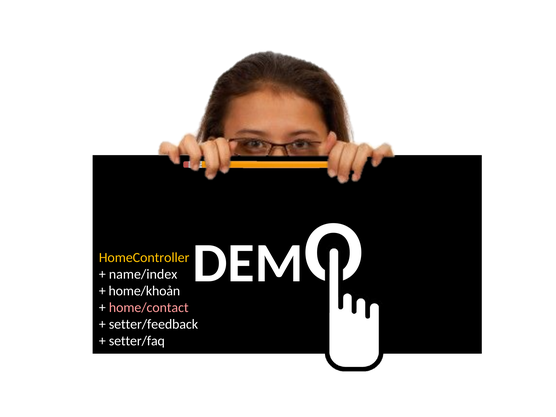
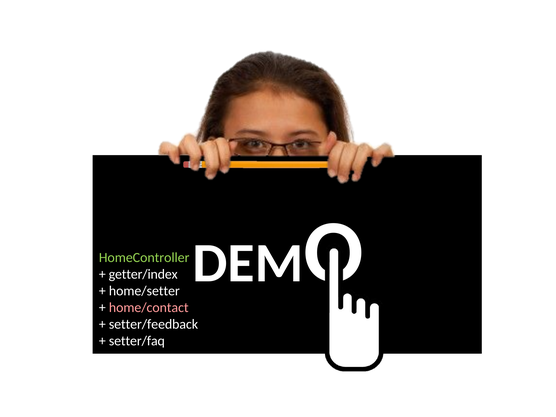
HomeController colour: yellow -> light green
name/index: name/index -> getter/index
home/khoản: home/khoản -> home/setter
